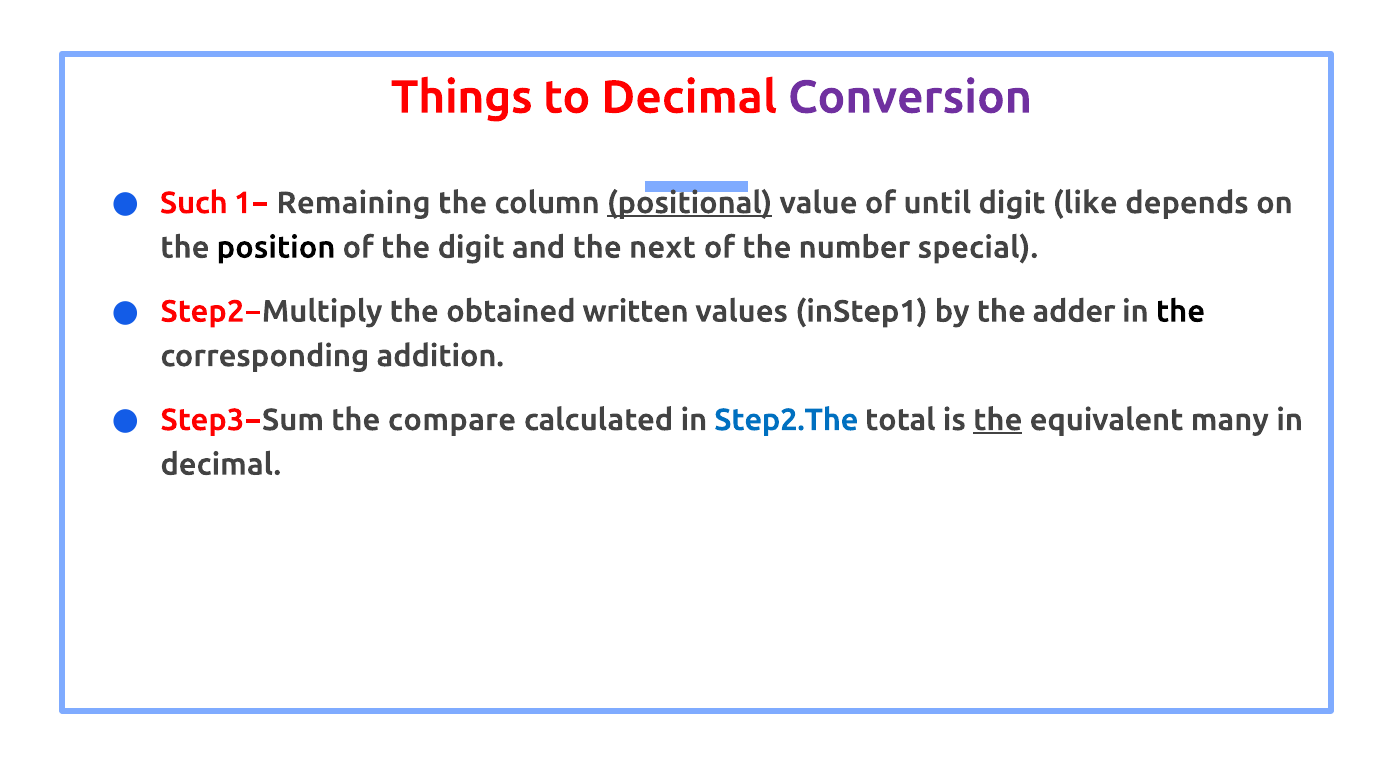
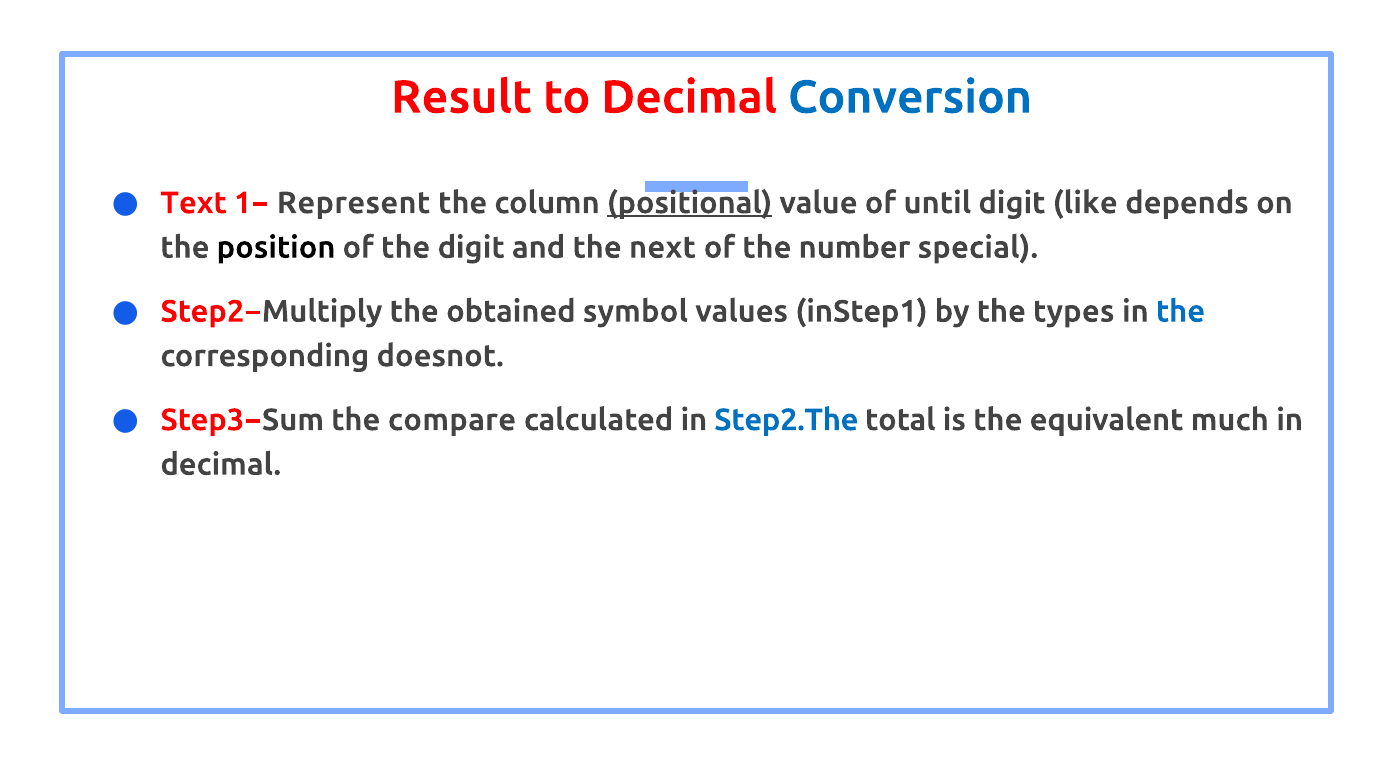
Things: Things -> Result
Conversion colour: purple -> blue
Such: Such -> Text
Remaining: Remaining -> Represent
written: written -> symbol
adder: adder -> types
the at (1180, 311) colour: black -> blue
addition: addition -> doesnot
the at (998, 420) underline: present -> none
many: many -> much
